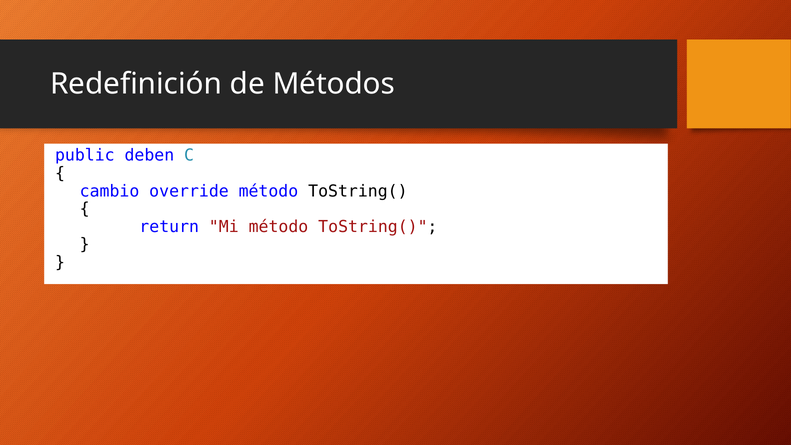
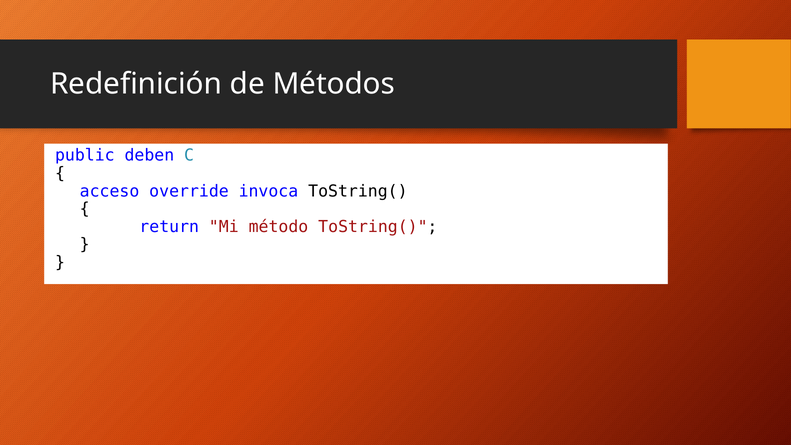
cambio: cambio -> acceso
override método: método -> invoca
